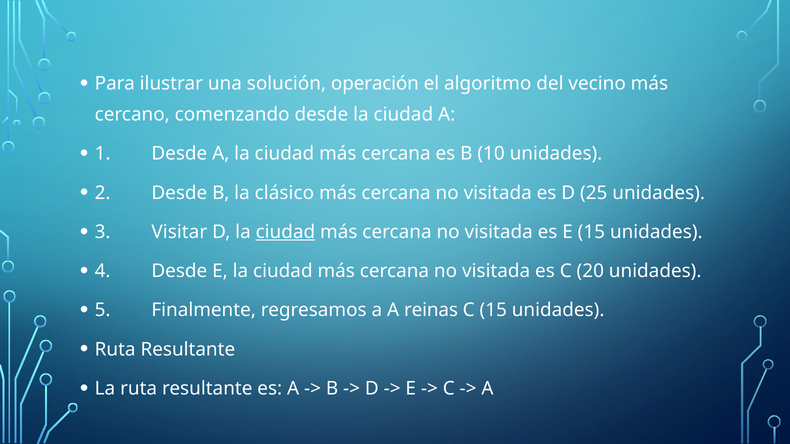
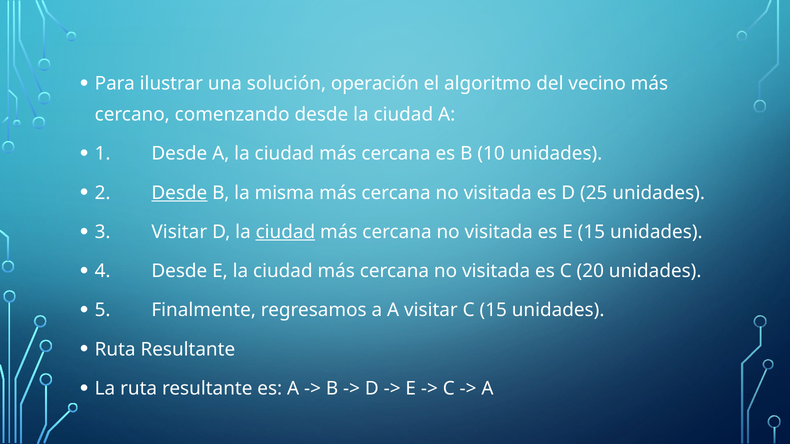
Desde at (179, 193) underline: none -> present
clásico: clásico -> misma
A reinas: reinas -> visitar
